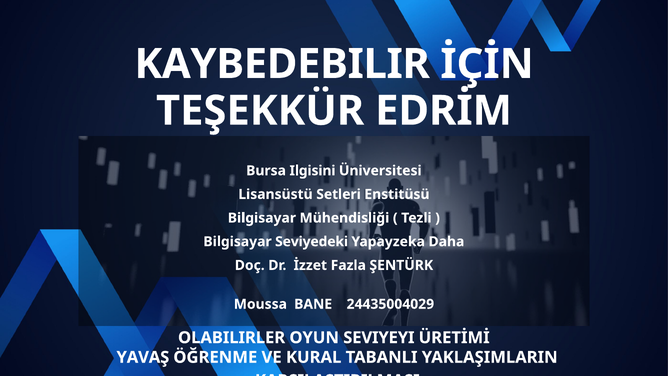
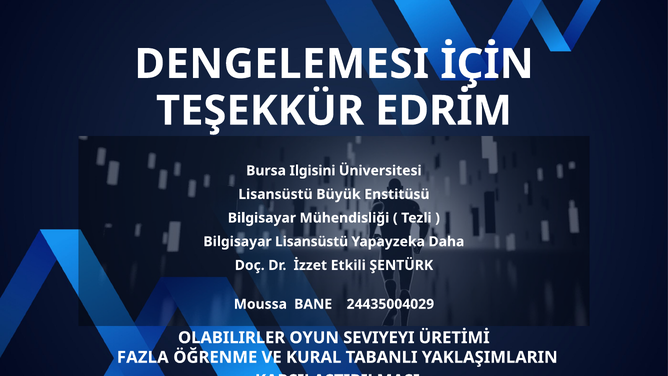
KAYBEDEBILIR: KAYBEDEBILIR -> DENGELEMESI
Setleri: Setleri -> Büyük
Bilgisayar Seviyedeki: Seviyedeki -> Lisansüstü
Fazla: Fazla -> Etkili
YAVAŞ: YAVAŞ -> FAZLA
